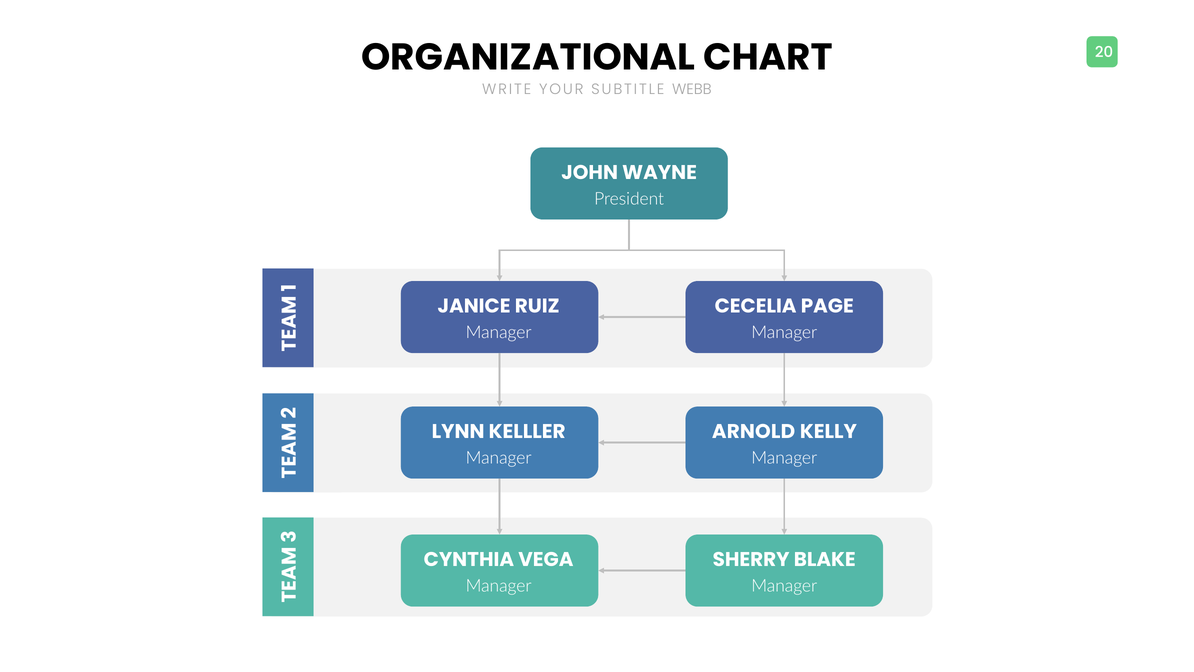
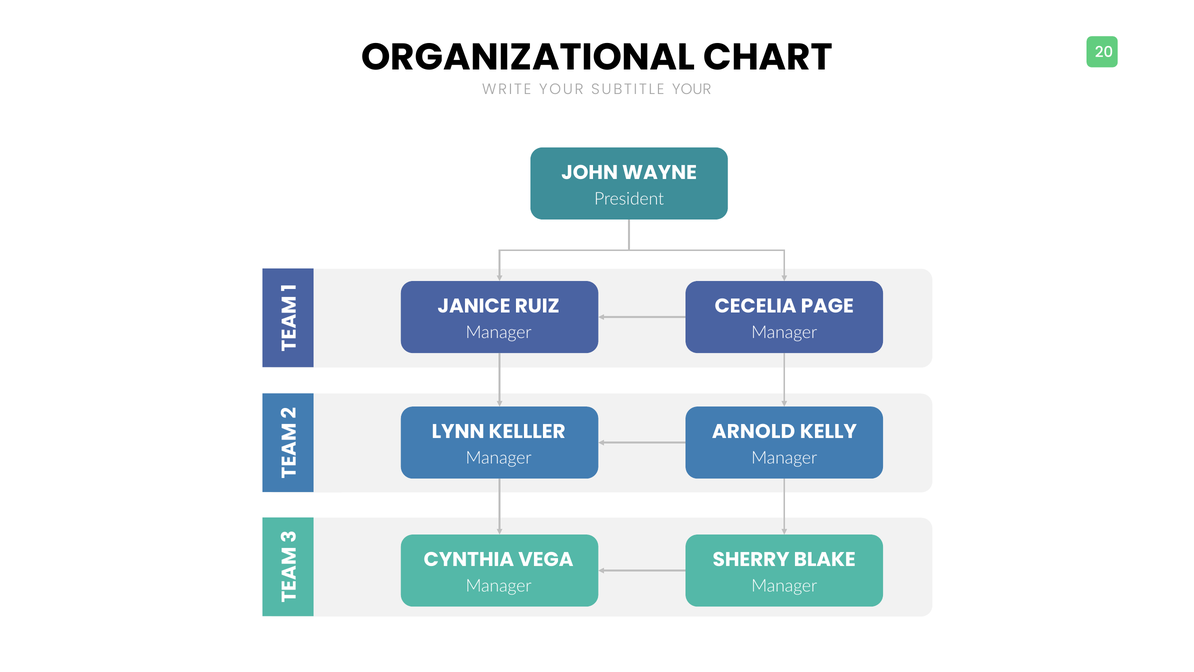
SUBTITLE WEBB: WEBB -> YOUR
